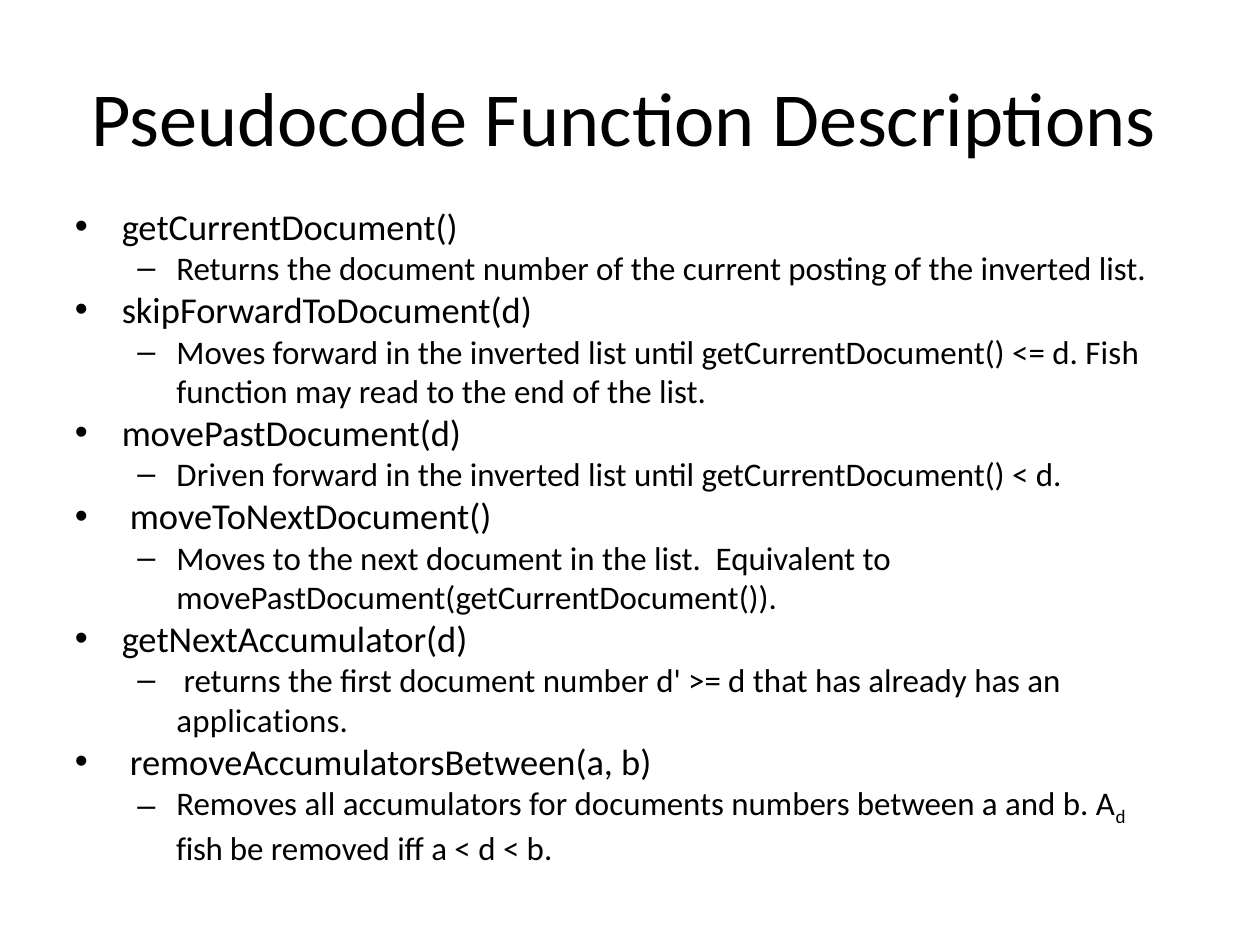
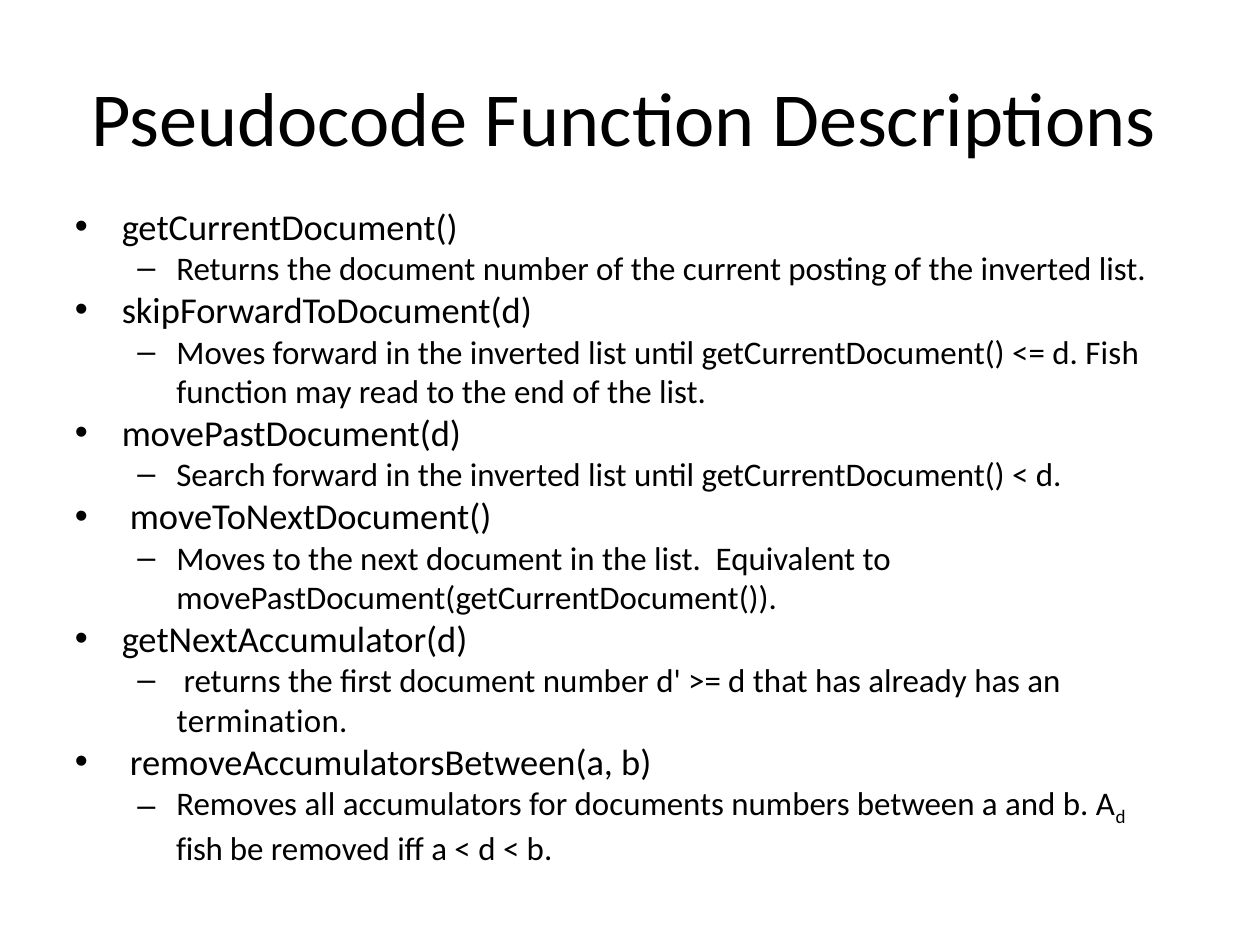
Driven: Driven -> Search
applications: applications -> termination
